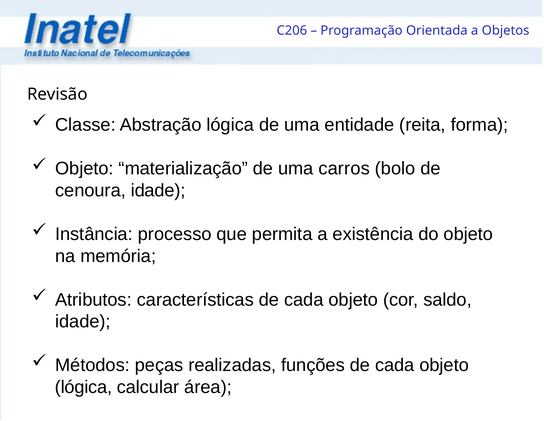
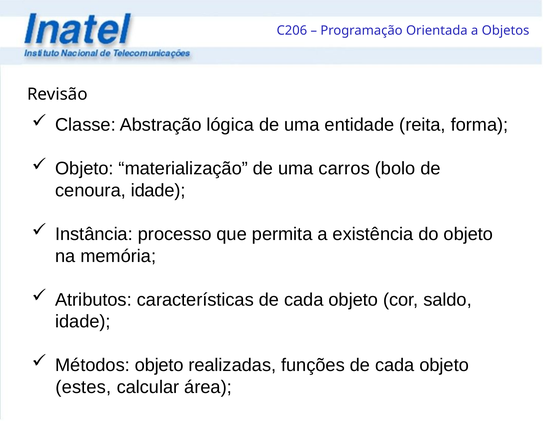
Métodos peças: peças -> objeto
lógica at (84, 387): lógica -> estes
